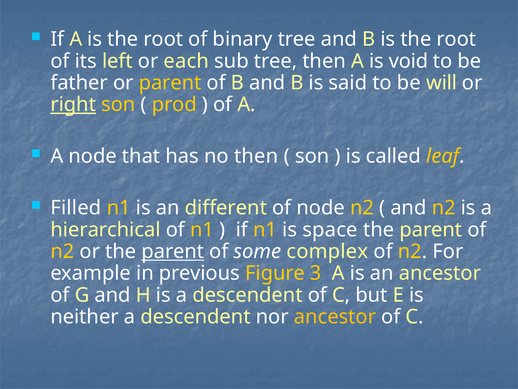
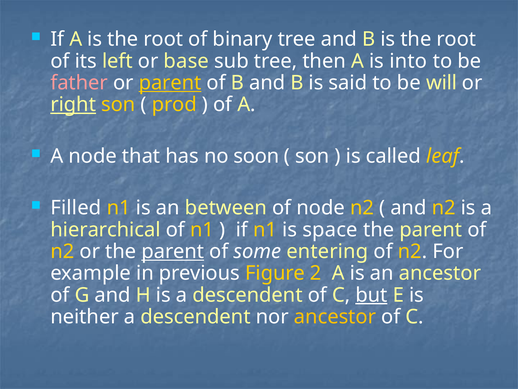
each: each -> base
void: void -> into
father colour: white -> pink
parent at (170, 83) underline: none -> present
no then: then -> soon
different: different -> between
complex: complex -> entering
3: 3 -> 2
but underline: none -> present
